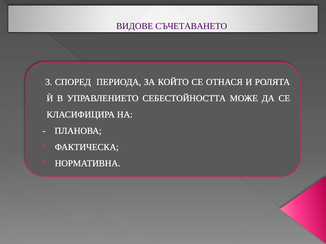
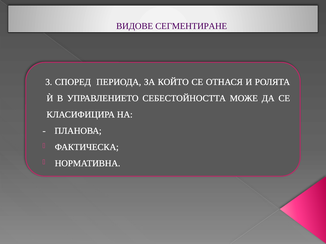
СЪЧЕТАВАНЕТО: СЪЧЕТАВАНЕТО -> СЕГМЕНТИРАНЕ
